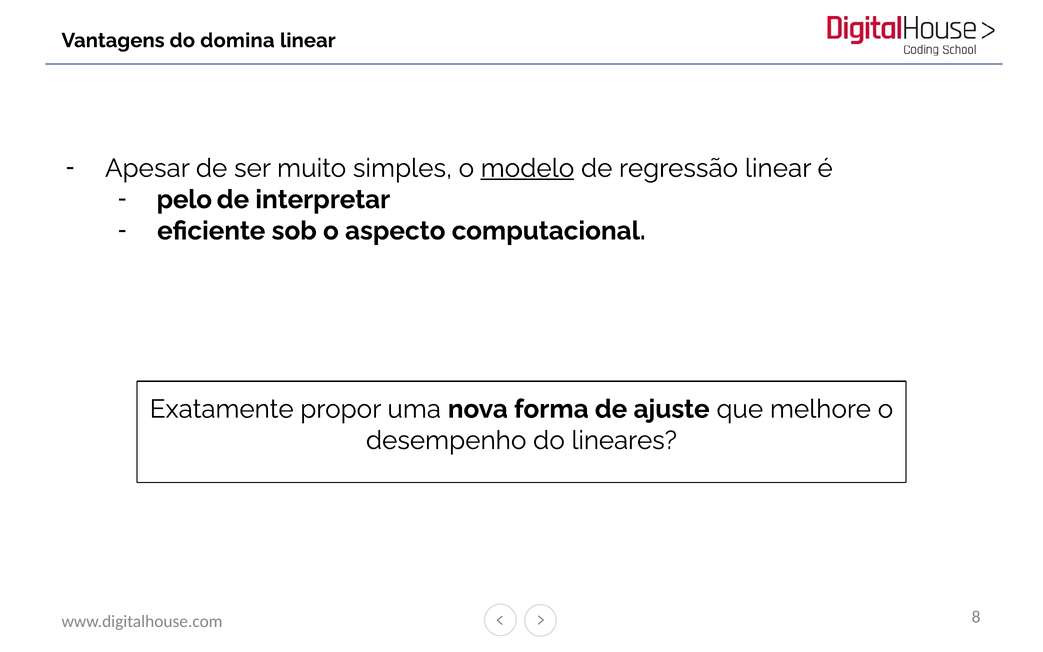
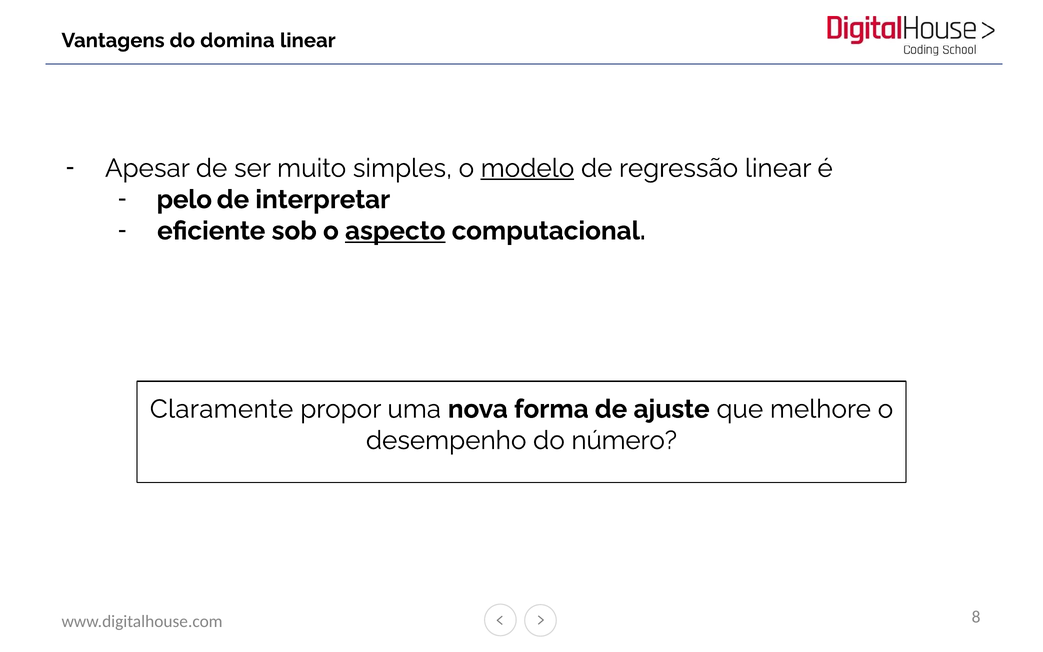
aspecto underline: none -> present
Exatamente: Exatamente -> Claramente
lineares: lineares -> número
